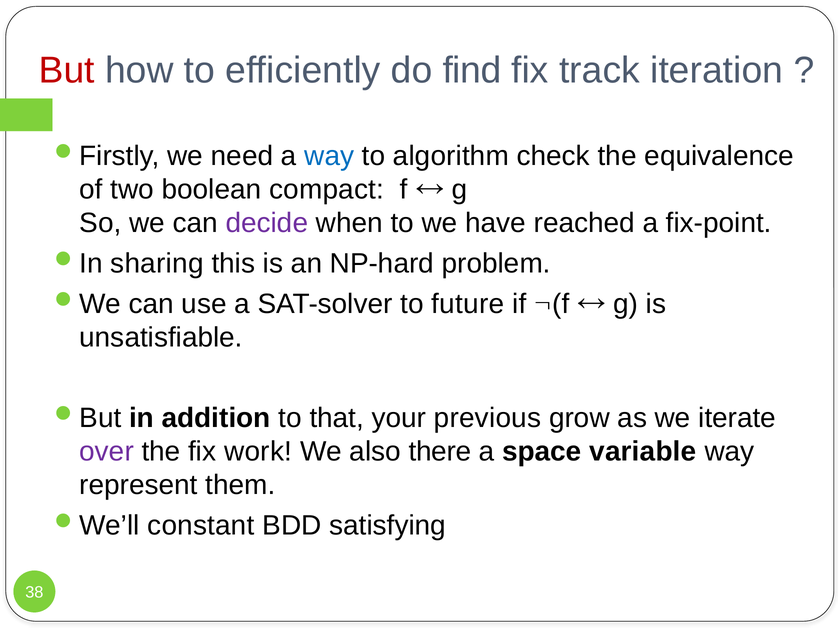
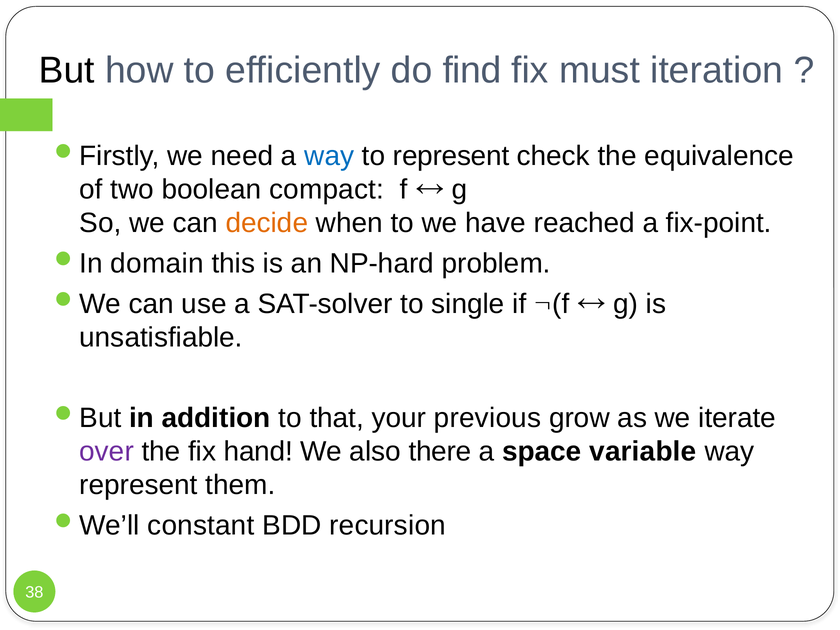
But colour: red -> black
track: track -> must
to algorithm: algorithm -> represent
decide colour: purple -> orange
sharing: sharing -> domain
future: future -> single
work: work -> hand
satisfying: satisfying -> recursion
